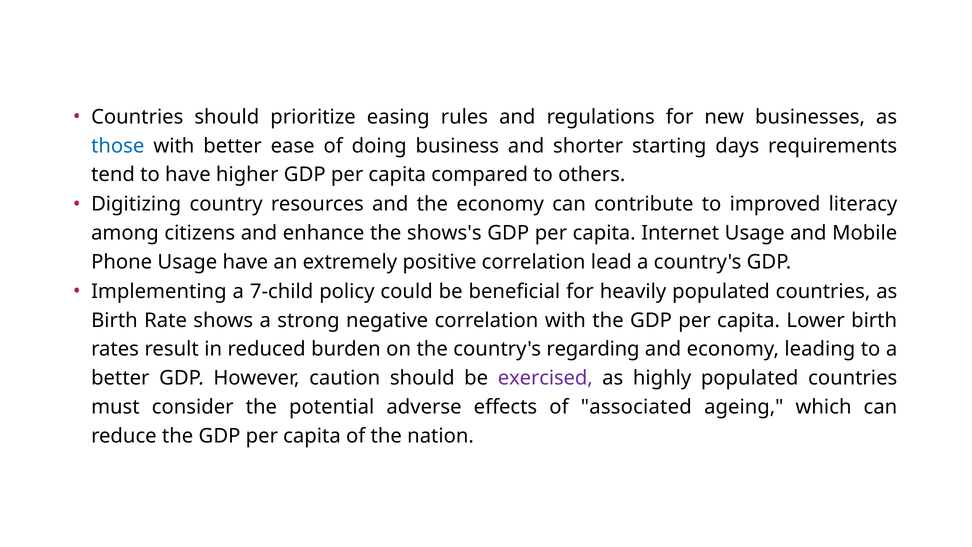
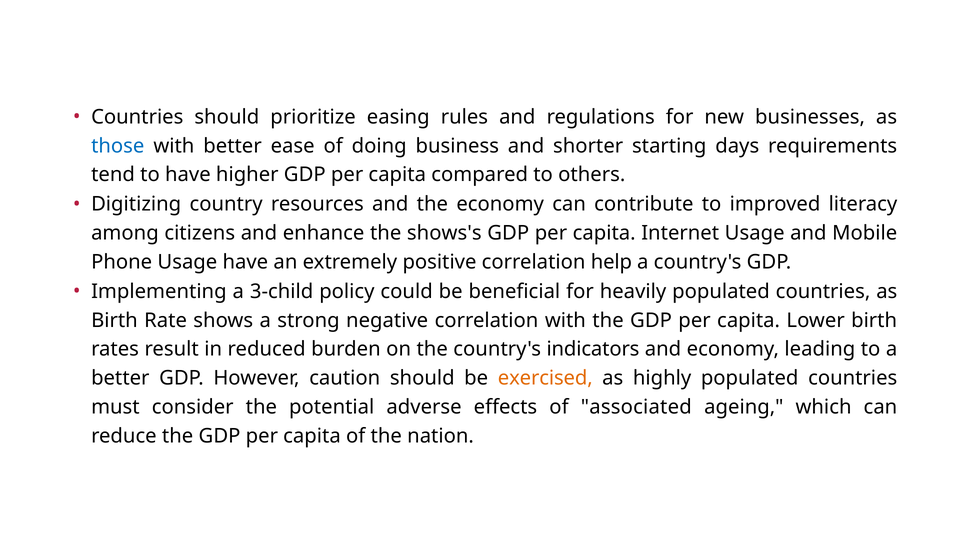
lead: lead -> help
7-child: 7-child -> 3-child
regarding: regarding -> indicators
exercised colour: purple -> orange
